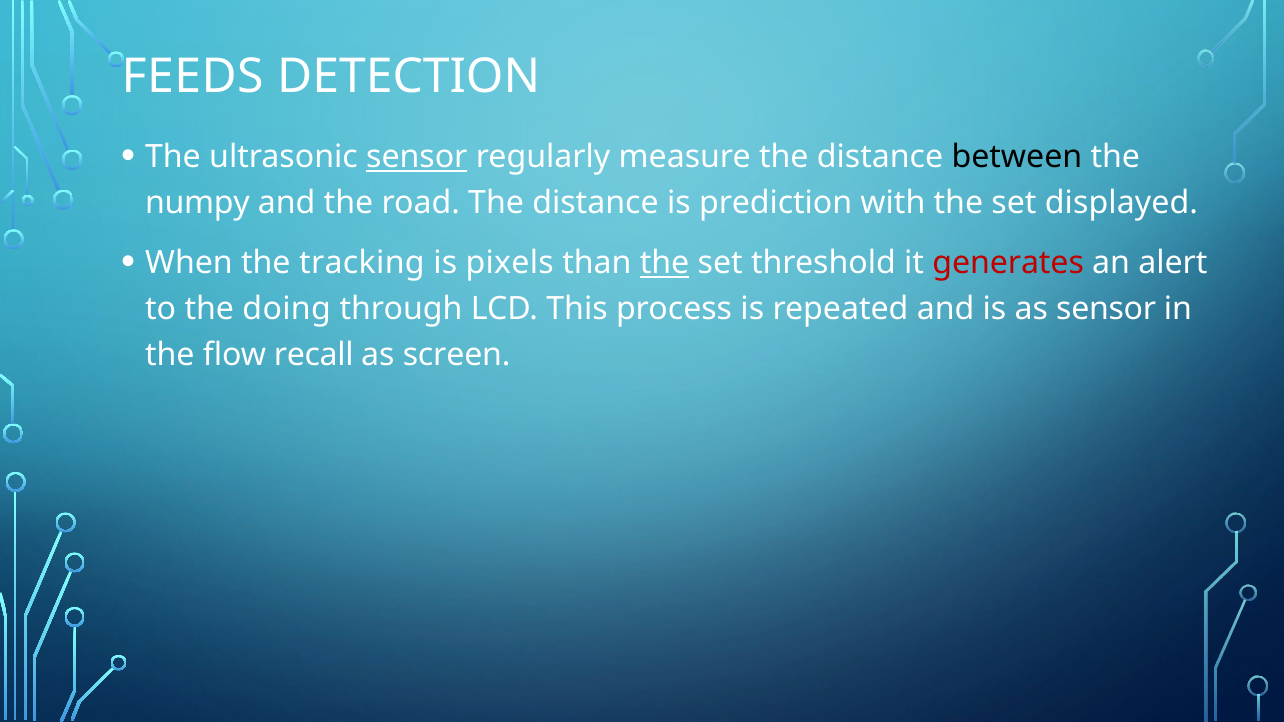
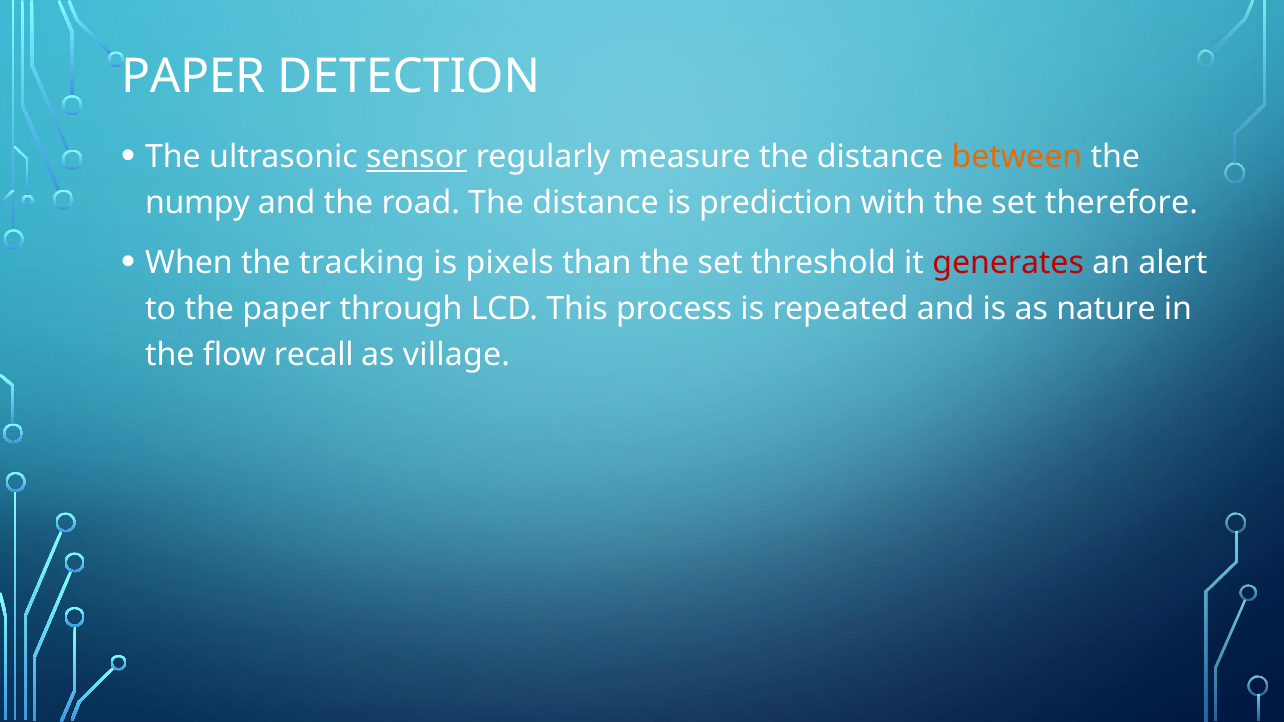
FEEDS at (193, 77): FEEDS -> PAPER
between colour: black -> orange
displayed: displayed -> therefore
the at (665, 263) underline: present -> none
the doing: doing -> paper
as sensor: sensor -> nature
screen: screen -> village
